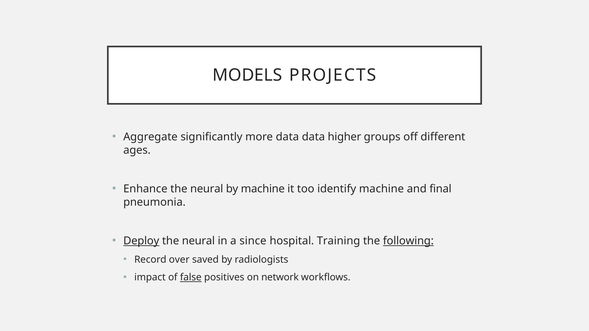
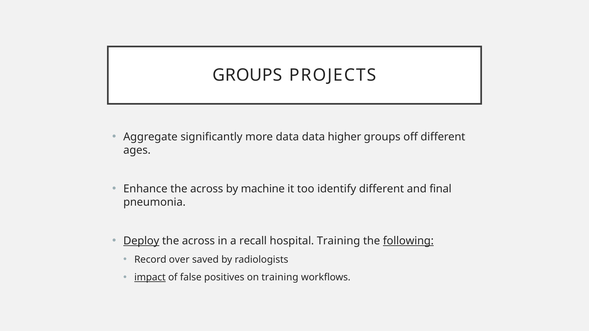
MODELS at (247, 75): MODELS -> GROUPS
Enhance the neural: neural -> across
identify machine: machine -> different
neural at (198, 241): neural -> across
since: since -> recall
impact underline: none -> present
false underline: present -> none
on network: network -> training
